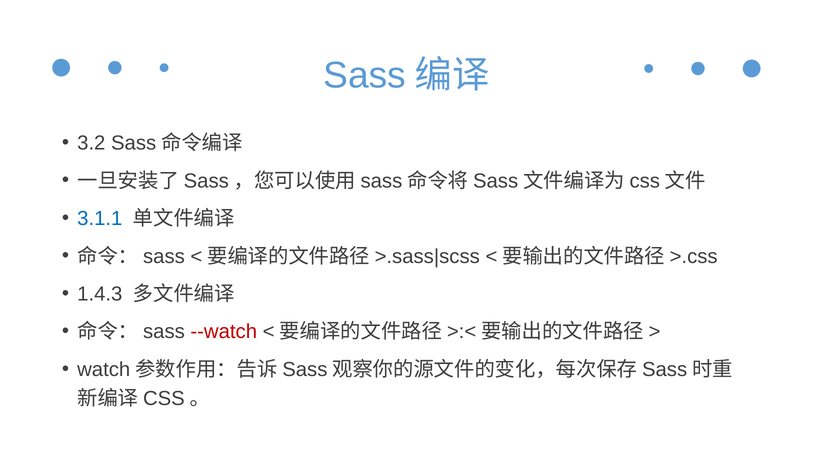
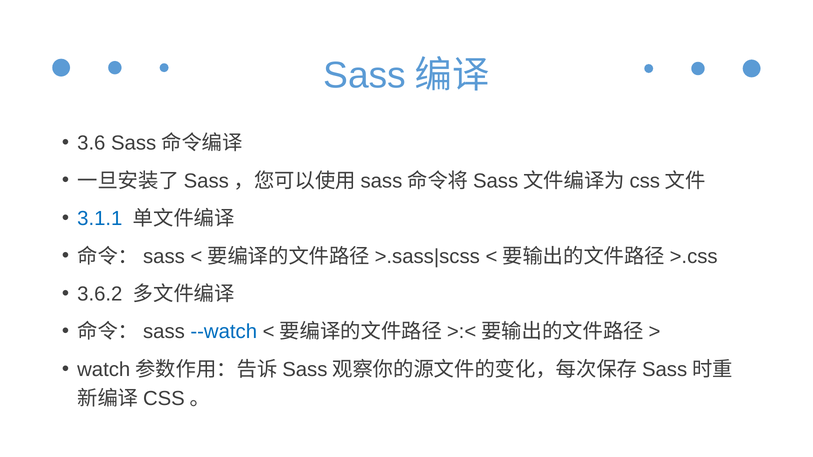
3.2: 3.2 -> 3.6
1.4.3: 1.4.3 -> 3.6.2
--watch colour: red -> blue
